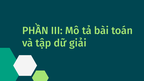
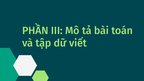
giải: giải -> viết
